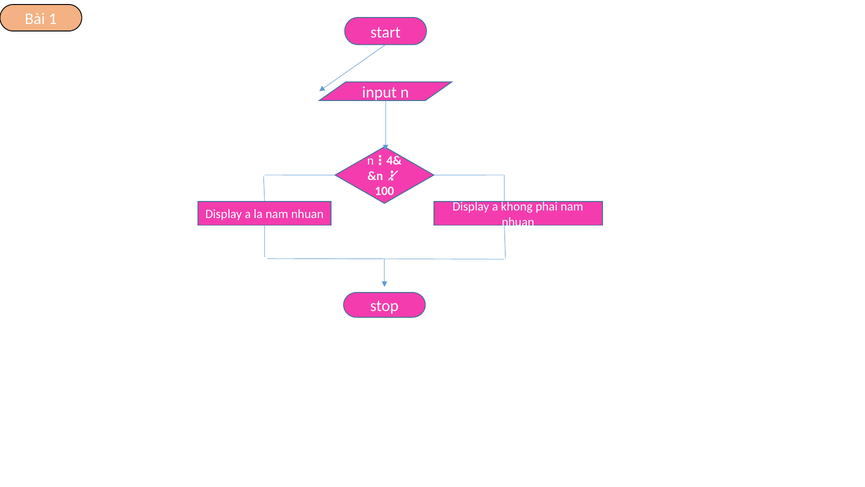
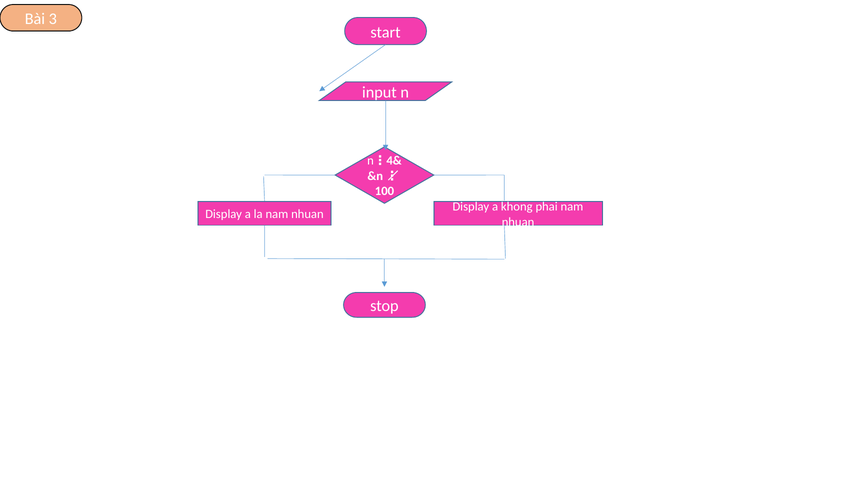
1: 1 -> 3
